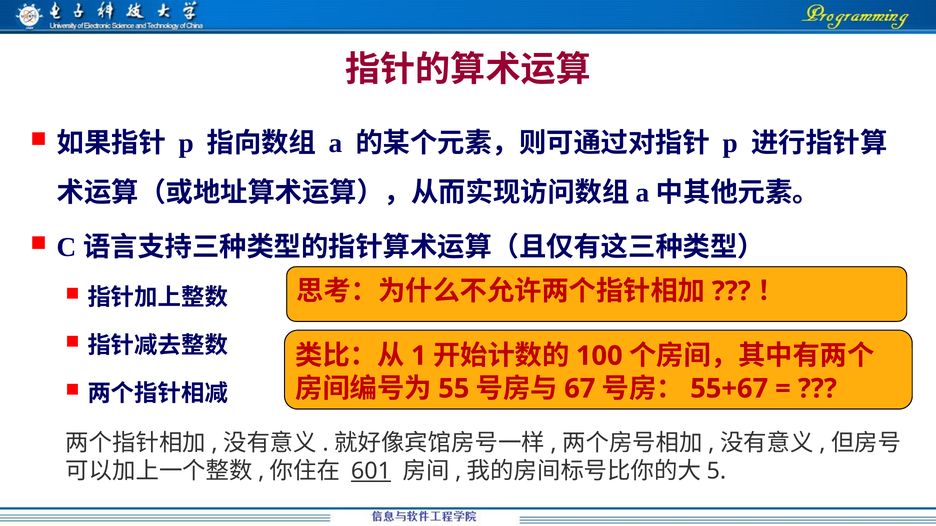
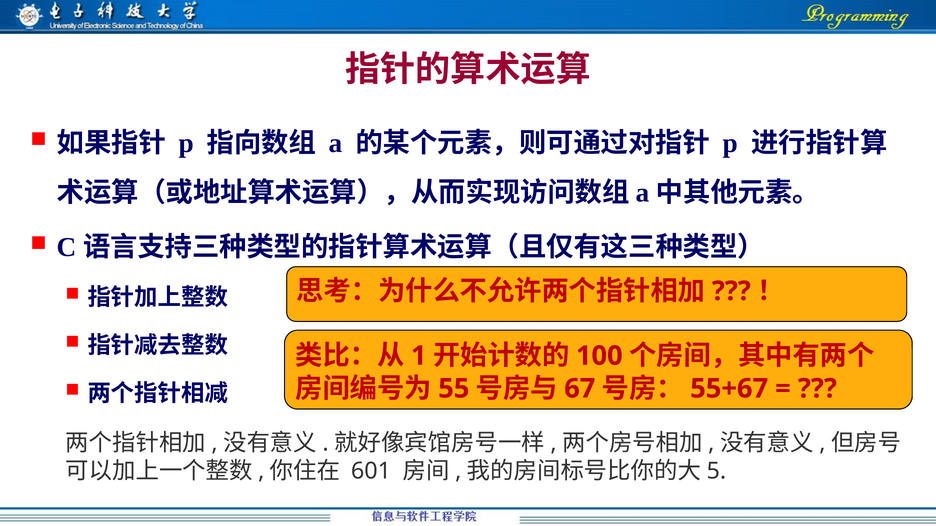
601 underline: present -> none
